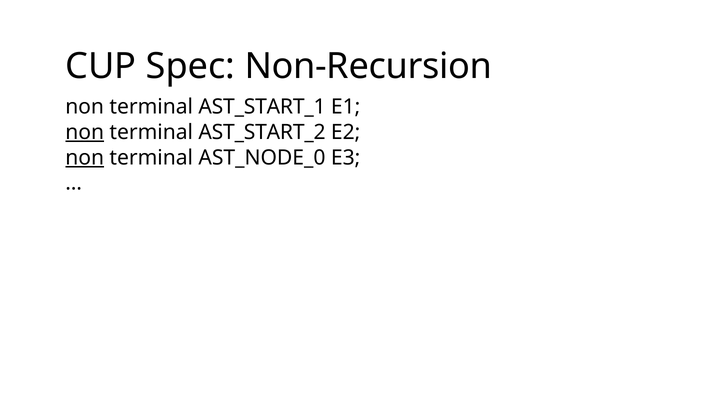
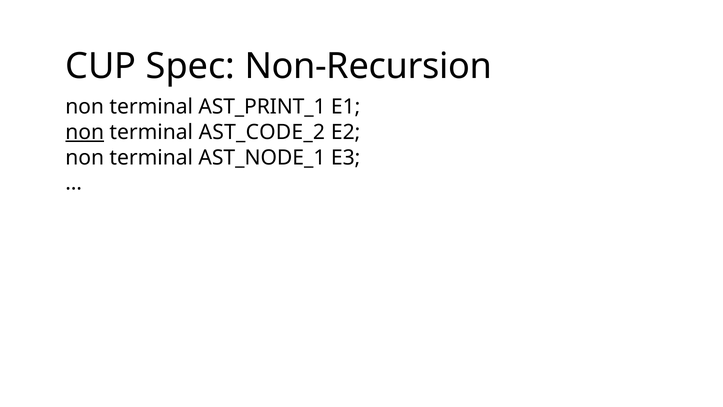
AST_START_1: AST_START_1 -> AST_PRINT_1
AST_START_2: AST_START_2 -> AST_CODE_2
non at (85, 157) underline: present -> none
AST_NODE_0: AST_NODE_0 -> AST_NODE_1
